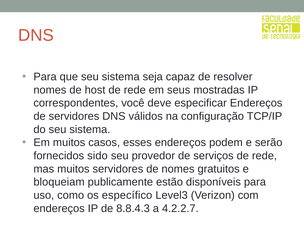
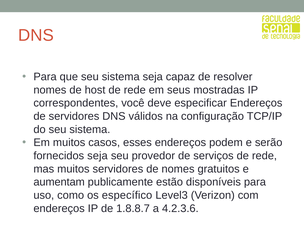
fornecidos sido: sido -> seja
bloqueiam: bloqueiam -> aumentam
8.8.4.3: 8.8.4.3 -> 1.8.8.7
4.2.2.7: 4.2.2.7 -> 4.2.3.6
